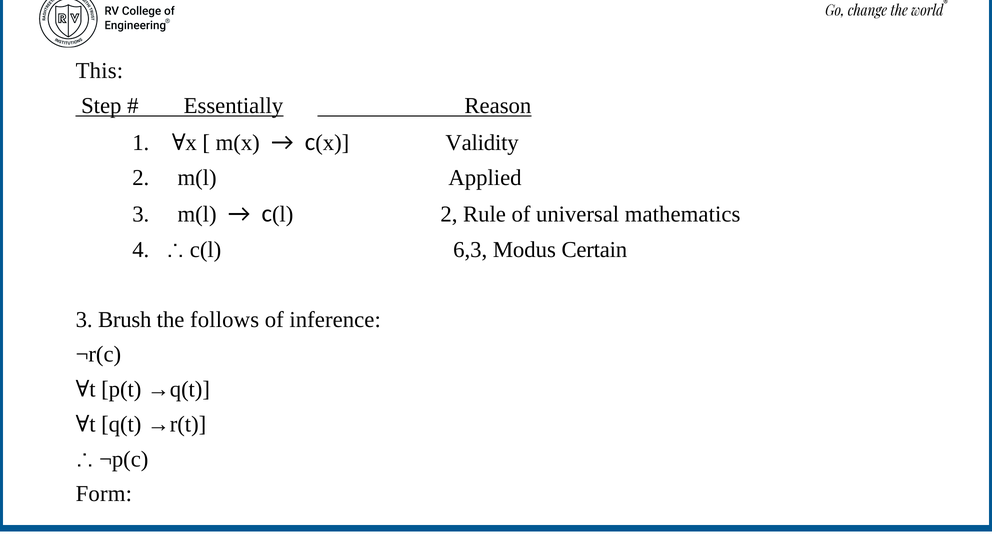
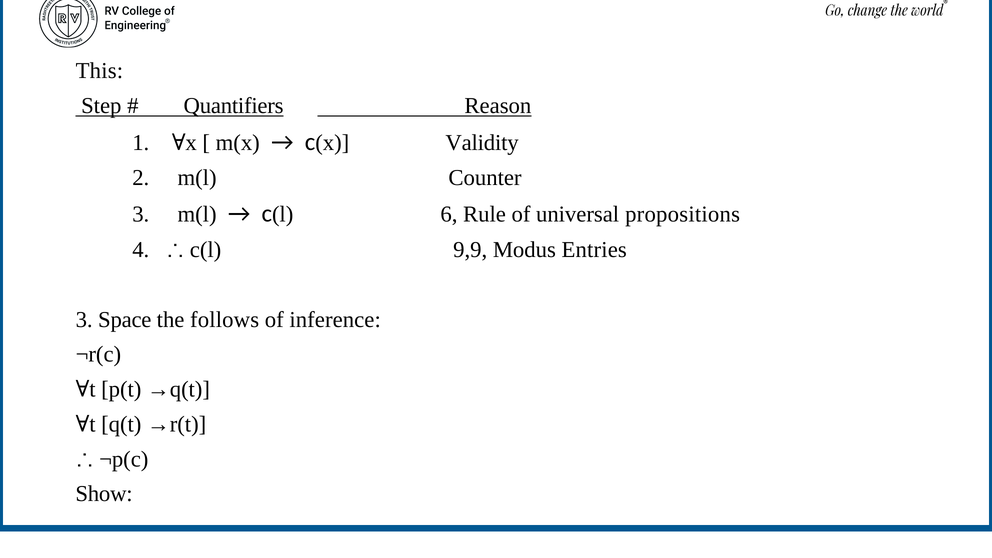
Essentially: Essentially -> Quantifiers
Applied: Applied -> Counter
c(l 2: 2 -> 6
mathematics: mathematics -> propositions
6,3: 6,3 -> 9,9
Certain: Certain -> Entries
Brush: Brush -> Space
Form: Form -> Show
